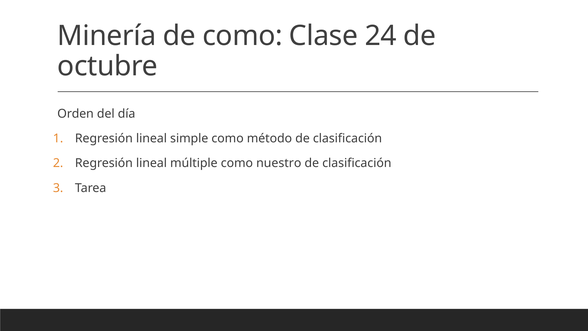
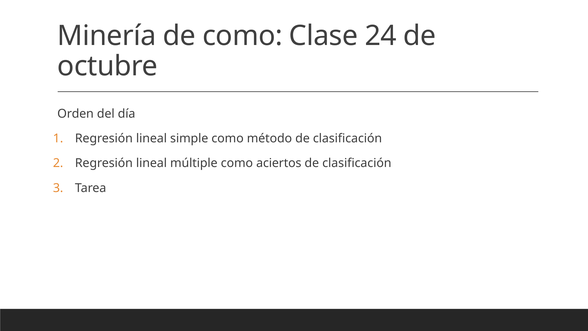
nuestro: nuestro -> aciertos
